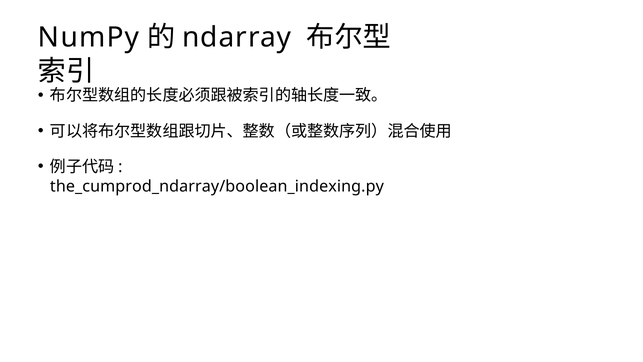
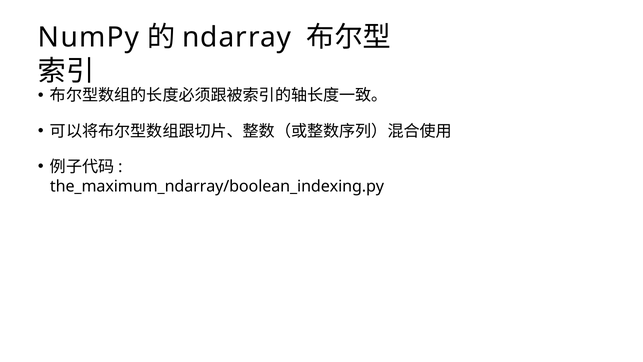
the_cumprod_ndarray/boolean_indexing.py: the_cumprod_ndarray/boolean_indexing.py -> the_maximum_ndarray/boolean_indexing.py
